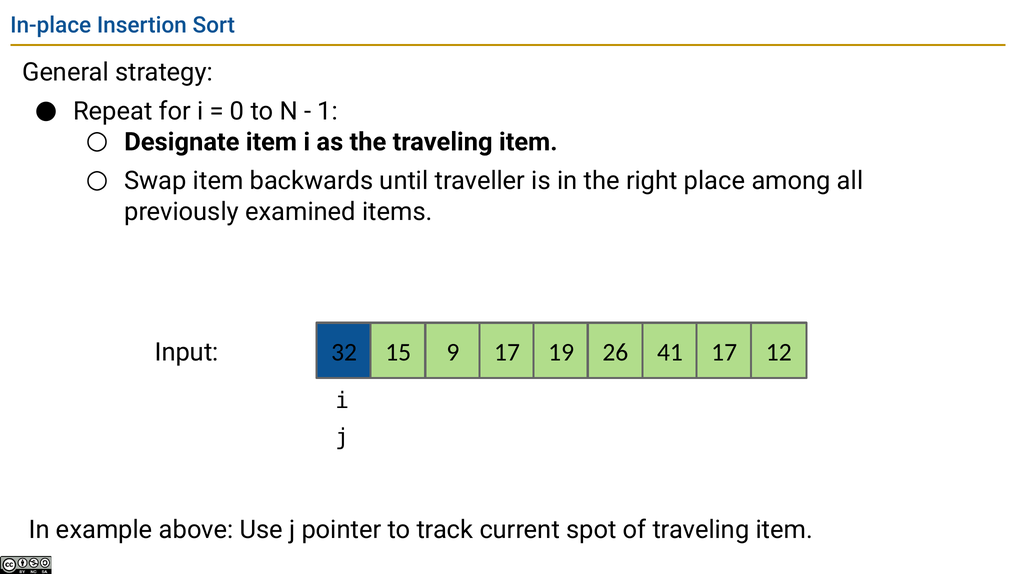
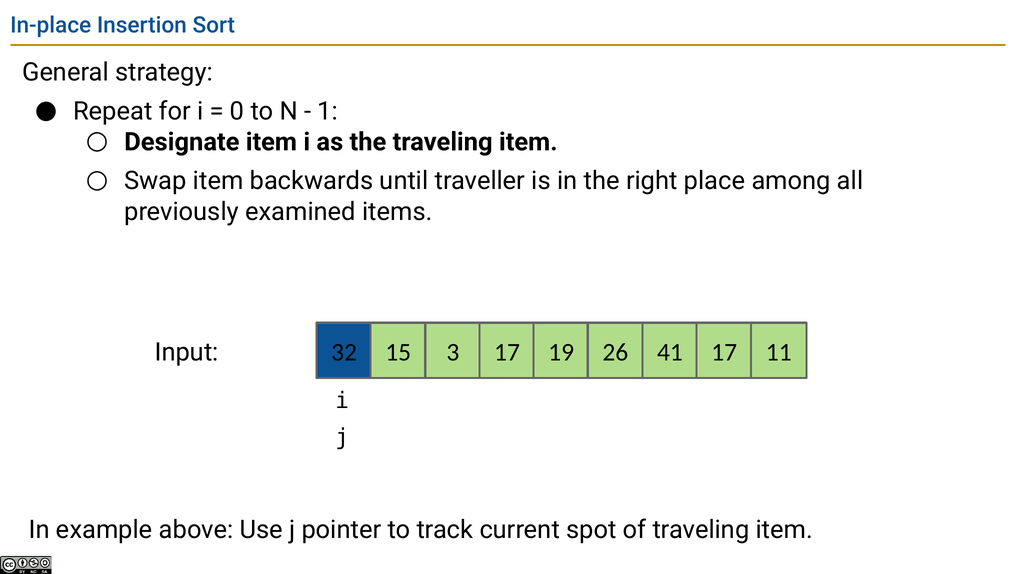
9: 9 -> 3
12: 12 -> 11
